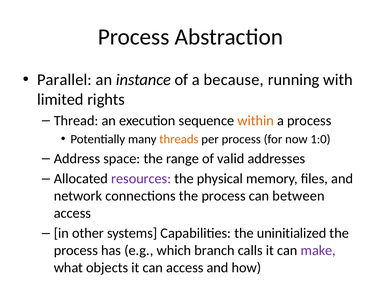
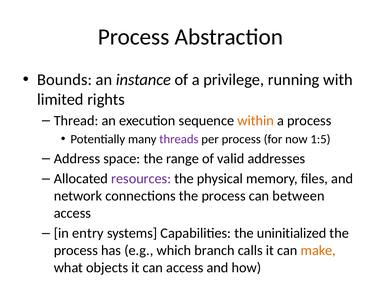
Parallel: Parallel -> Bounds
because: because -> privilege
threads colour: orange -> purple
1:0: 1:0 -> 1:5
other: other -> entry
make colour: purple -> orange
